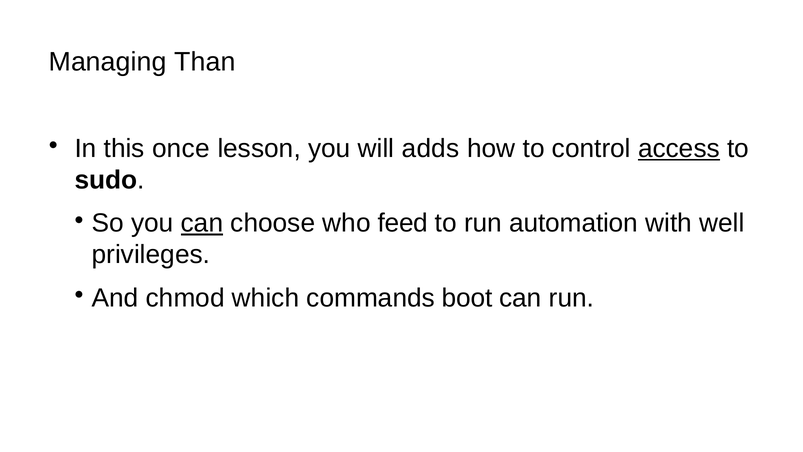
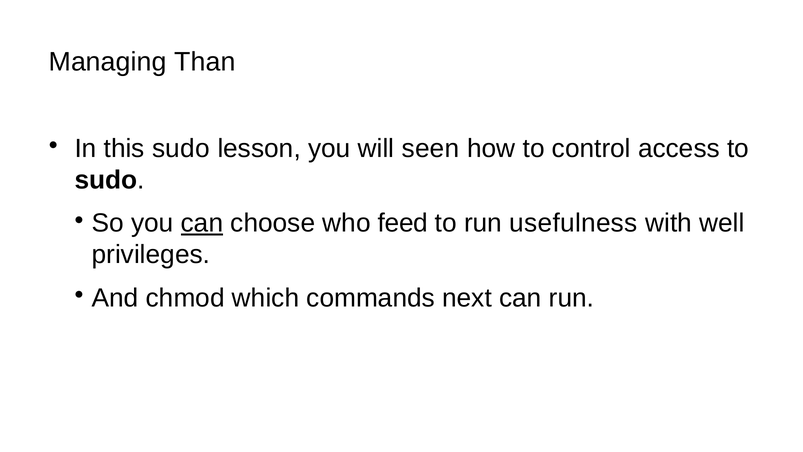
this once: once -> sudo
adds: adds -> seen
access underline: present -> none
automation: automation -> usefulness
boot: boot -> next
